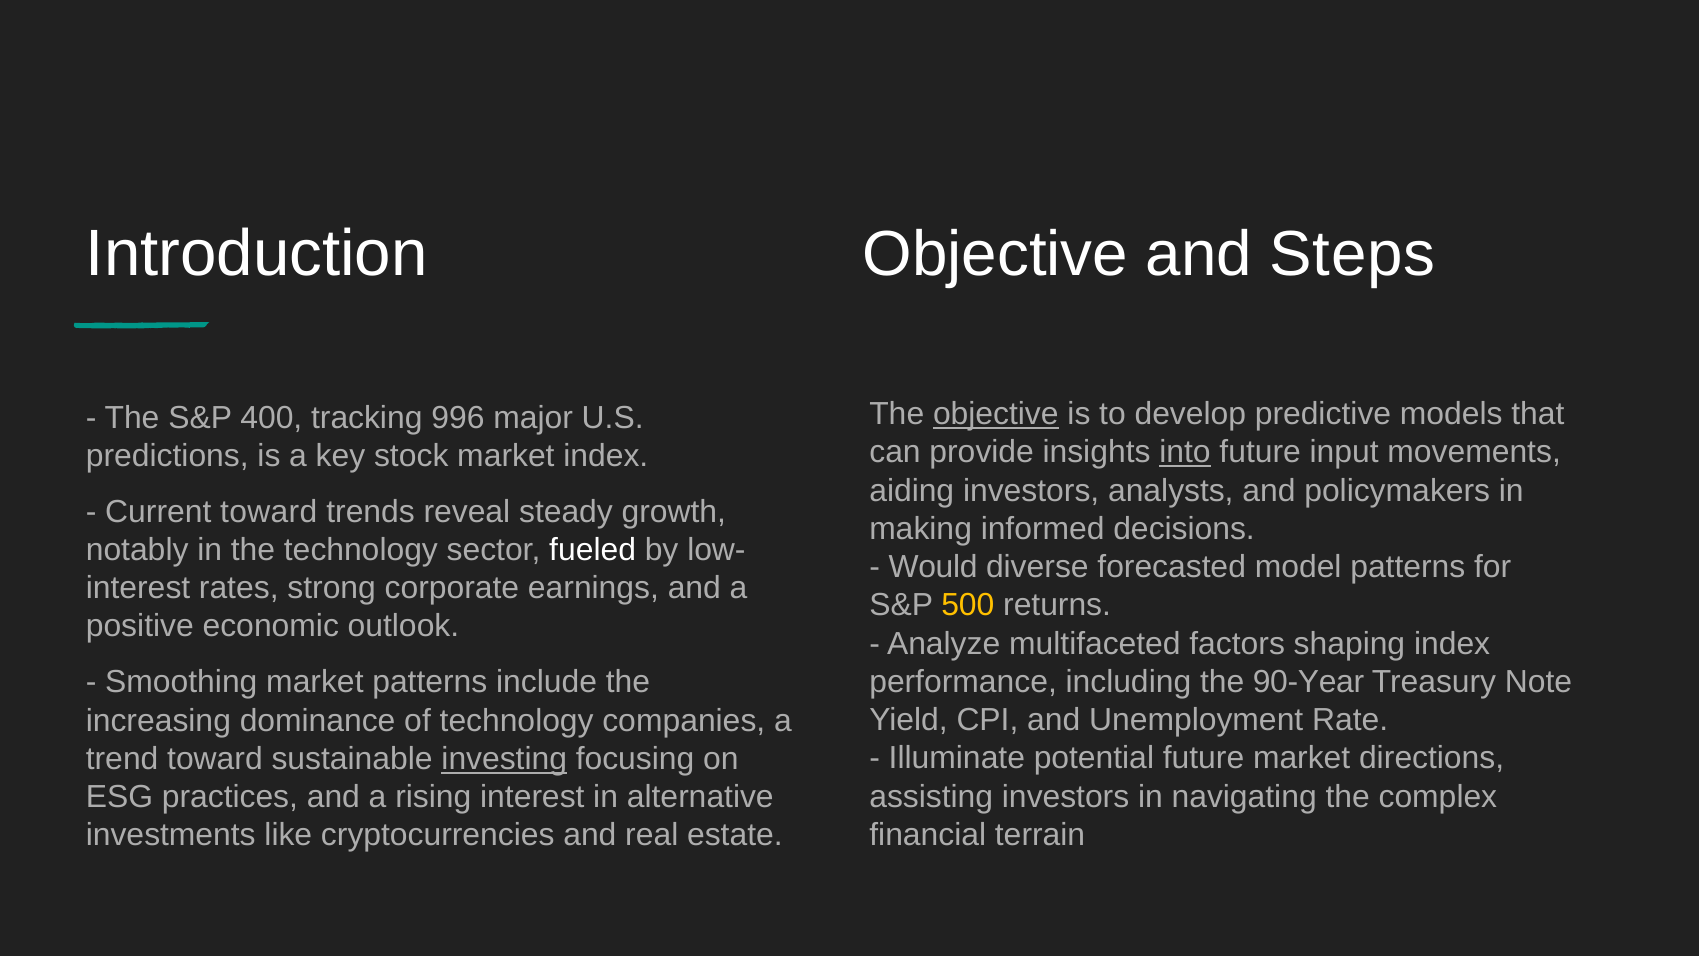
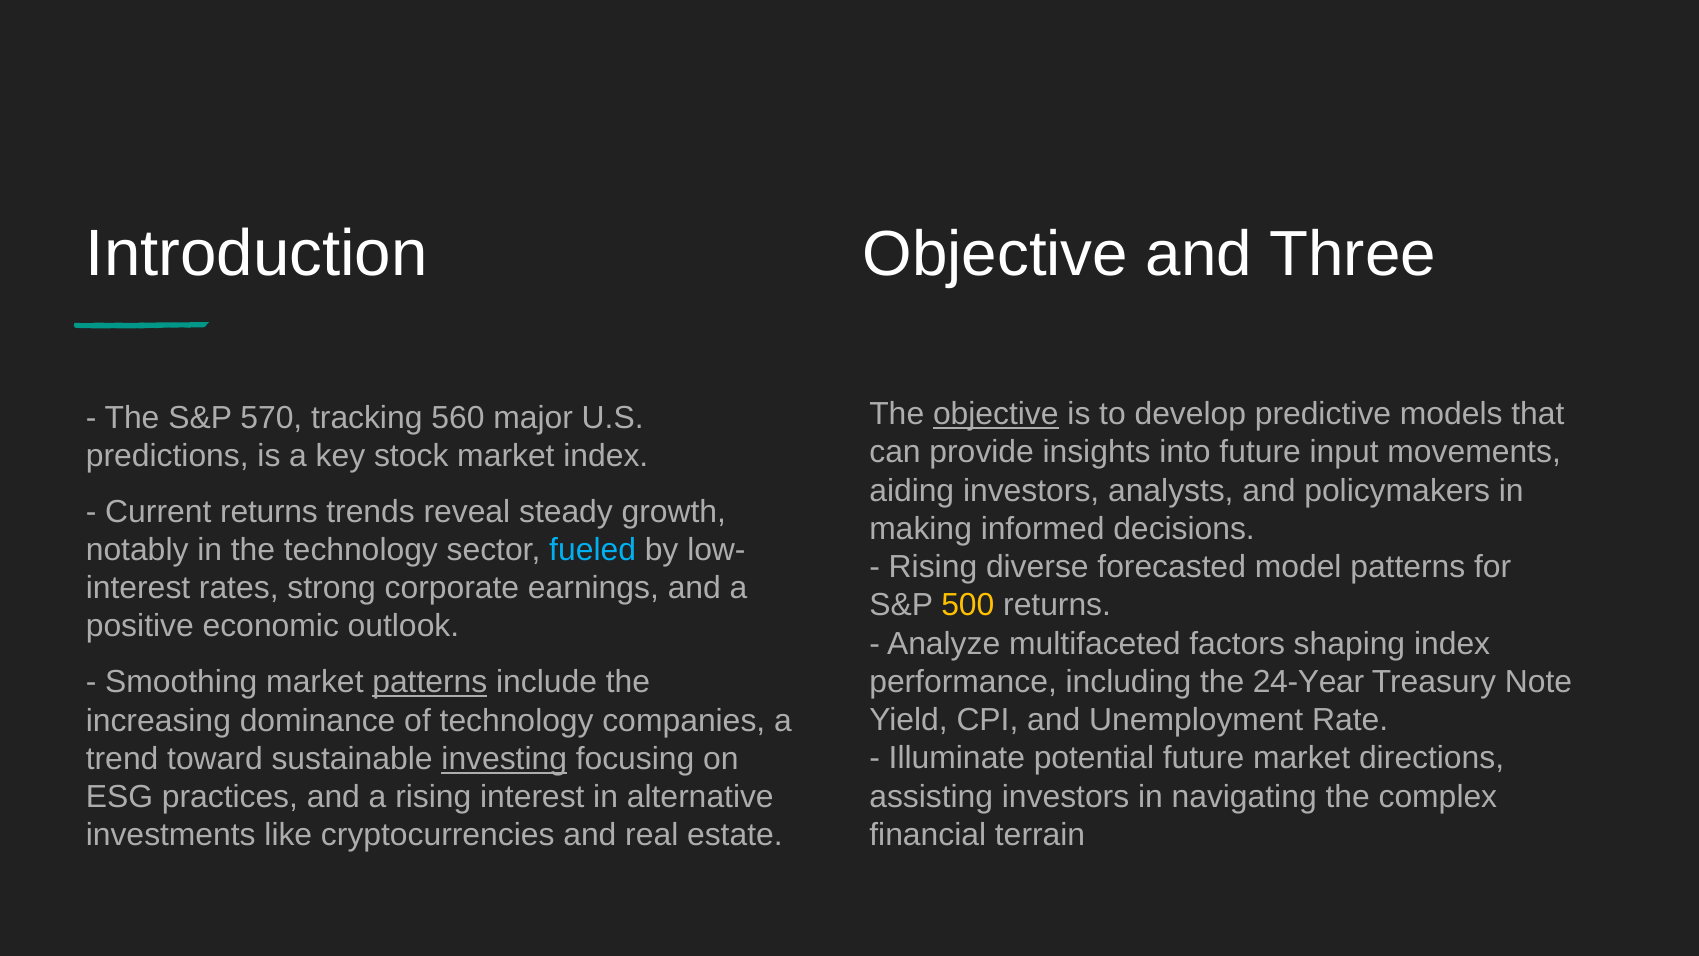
Steps: Steps -> Three
400: 400 -> 570
996: 996 -> 560
into underline: present -> none
Current toward: toward -> returns
fueled colour: white -> light blue
Would at (933, 567): Would -> Rising
90-Year: 90-Year -> 24-Year
patterns at (430, 682) underline: none -> present
